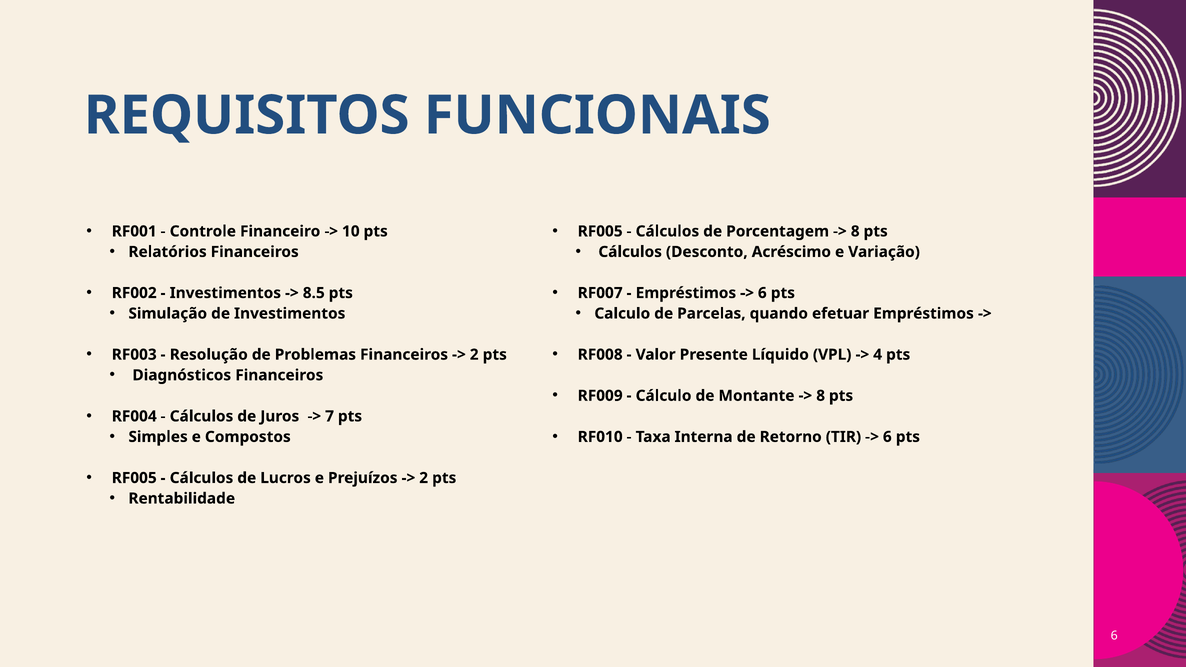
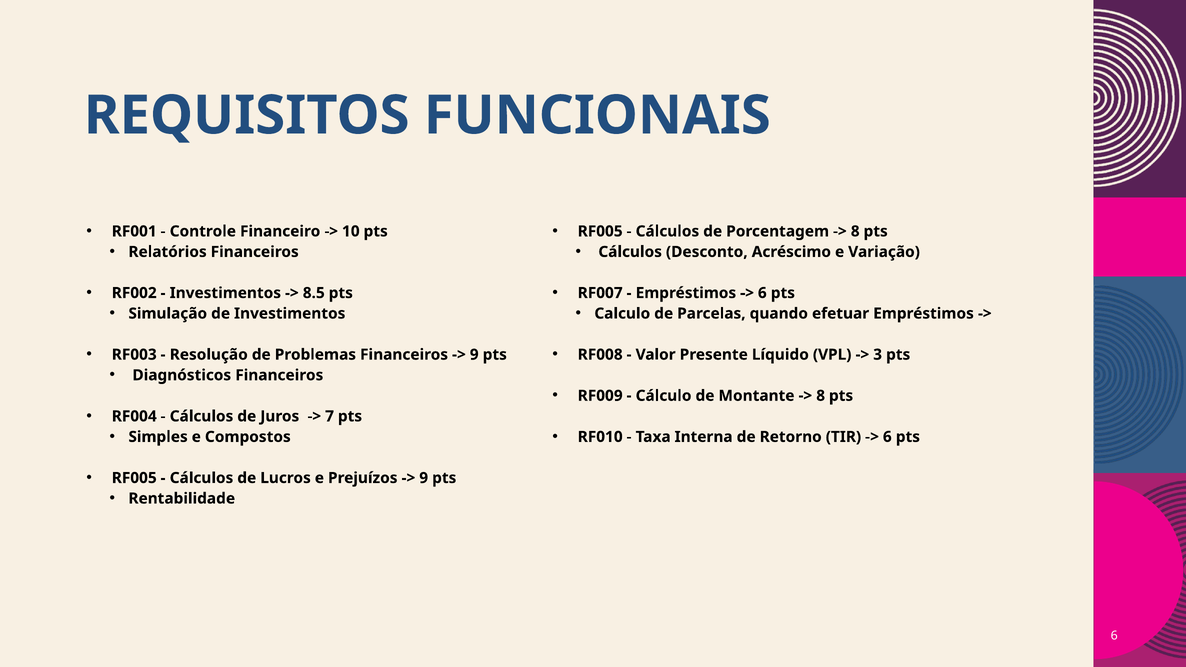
2 at (474, 355): 2 -> 9
4: 4 -> 3
2 at (424, 478): 2 -> 9
